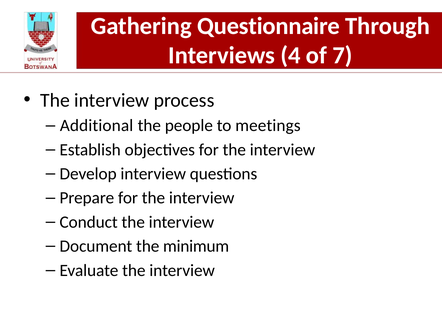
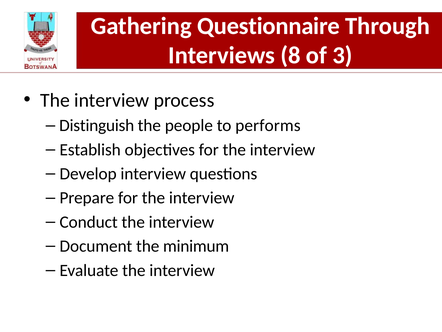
4: 4 -> 8
7: 7 -> 3
Additional: Additional -> Distinguish
meetings: meetings -> performs
